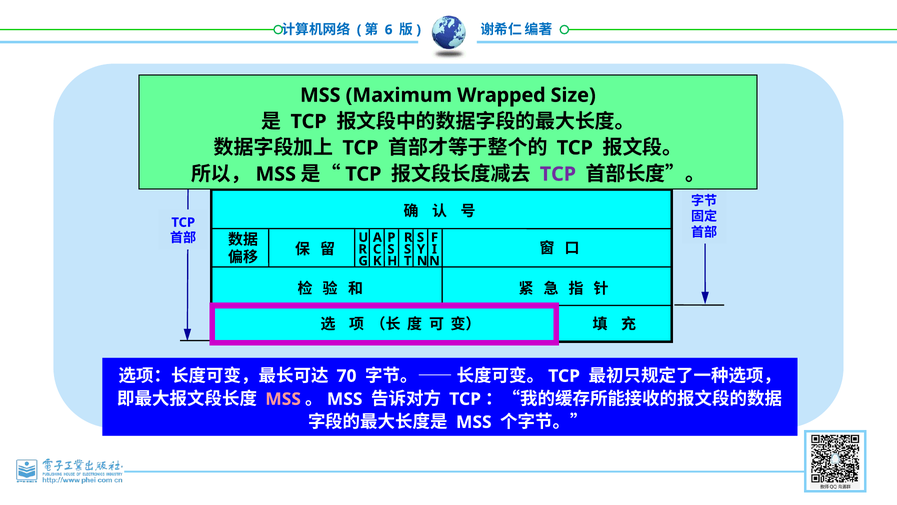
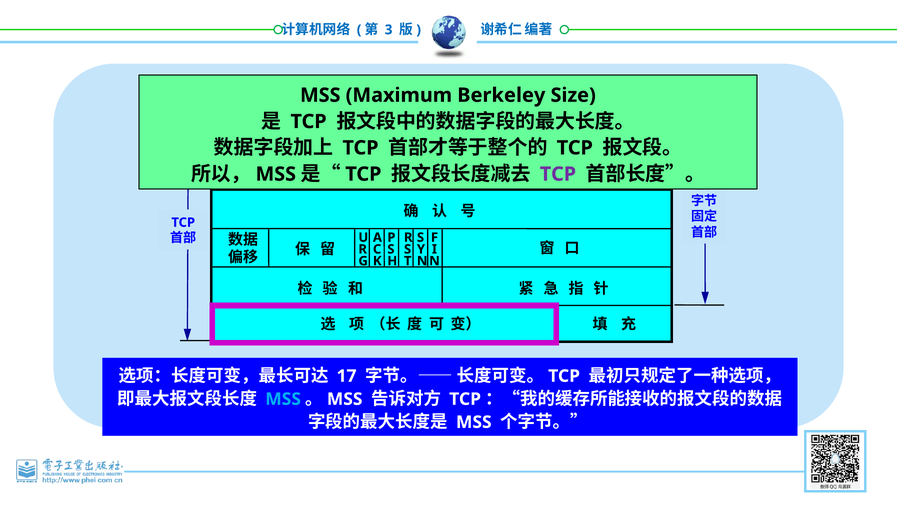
6: 6 -> 3
Wrapped: Wrapped -> Berkeley
70: 70 -> 17
MSS at (283, 399) colour: pink -> light blue
